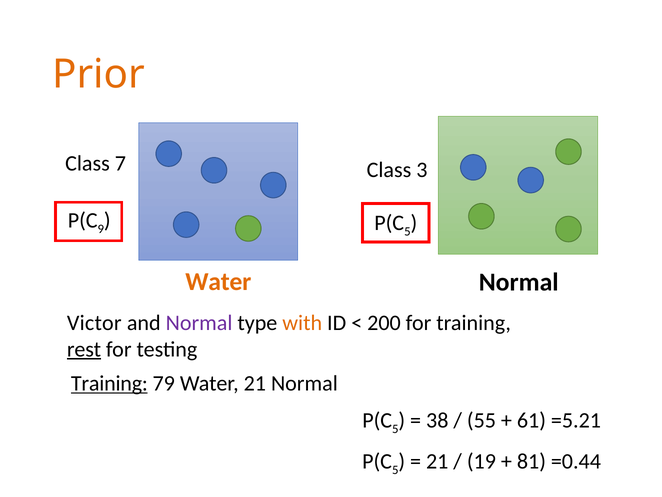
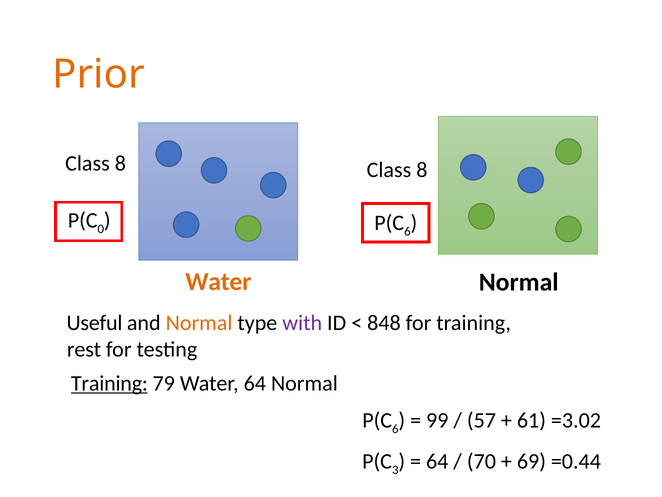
7 at (120, 163): 7 -> 8
3 at (422, 170): 3 -> 8
9: 9 -> 0
5 at (407, 231): 5 -> 6
Victor: Victor -> Useful
Normal at (199, 323) colour: purple -> orange
with colour: orange -> purple
200: 200 -> 848
rest underline: present -> none
Water 21: 21 -> 64
5 at (395, 429): 5 -> 6
38: 38 -> 99
55: 55 -> 57
=5.21: =5.21 -> =3.02
5 at (395, 470): 5 -> 3
21 at (437, 461): 21 -> 64
19: 19 -> 70
81: 81 -> 69
